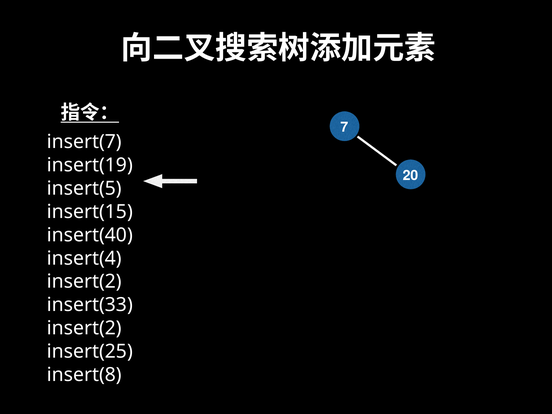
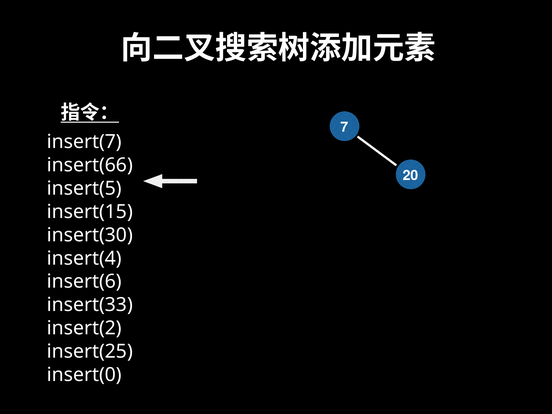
insert(19: insert(19 -> insert(66
insert(40: insert(40 -> insert(30
insert(2 at (84, 282): insert(2 -> insert(6
insert(8: insert(8 -> insert(0
